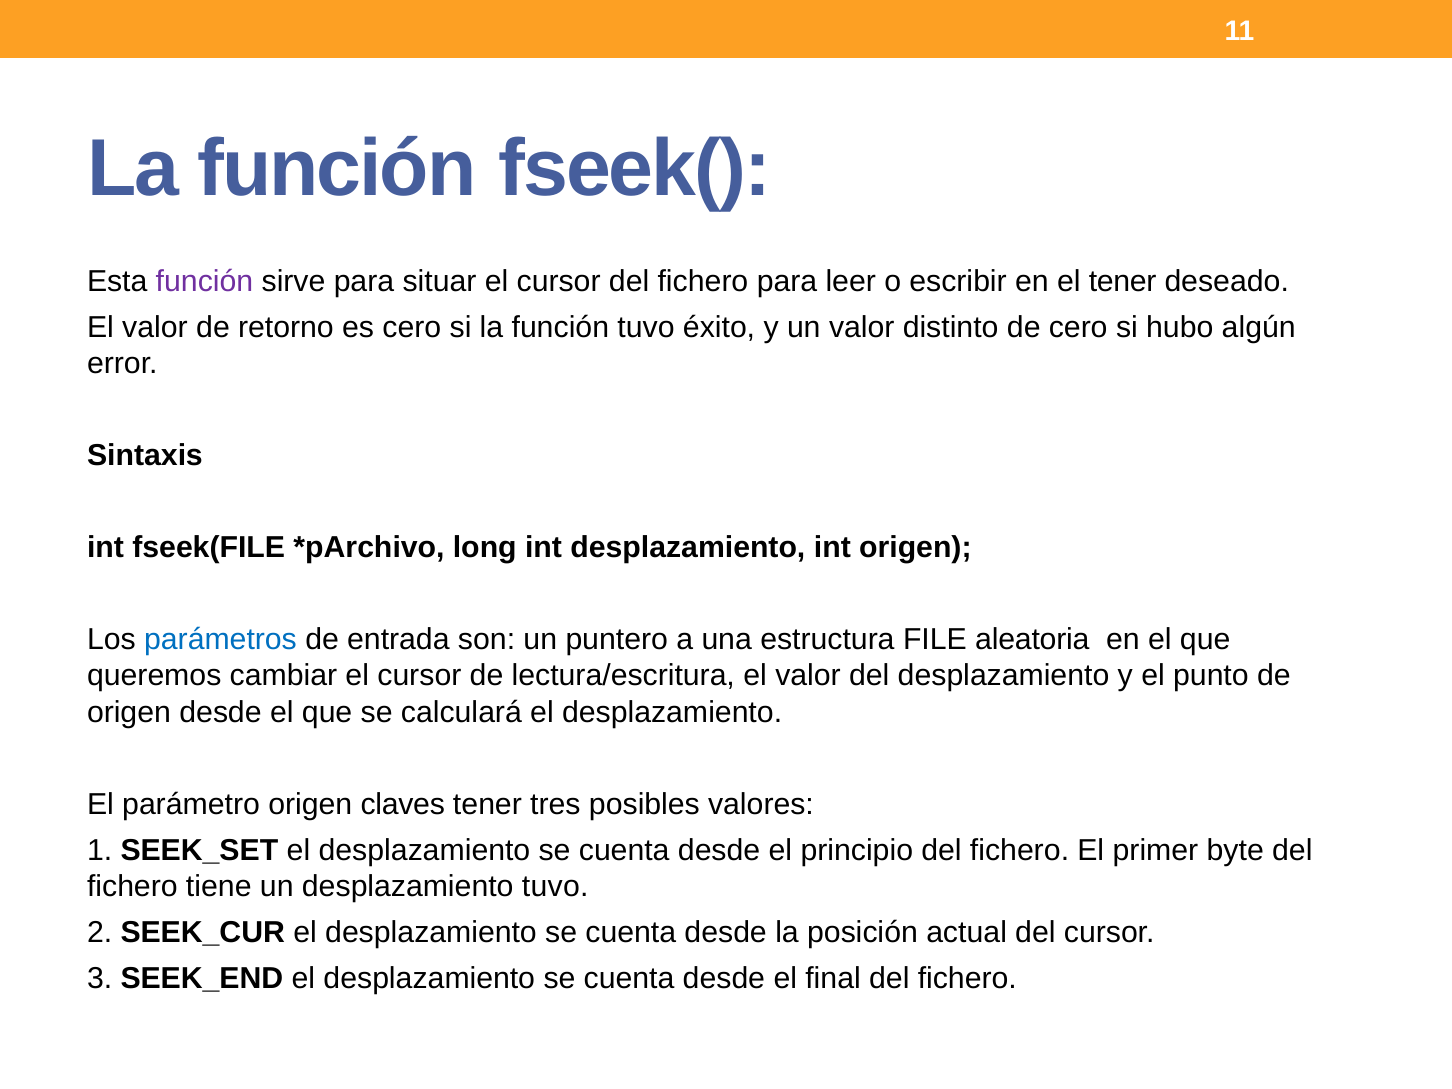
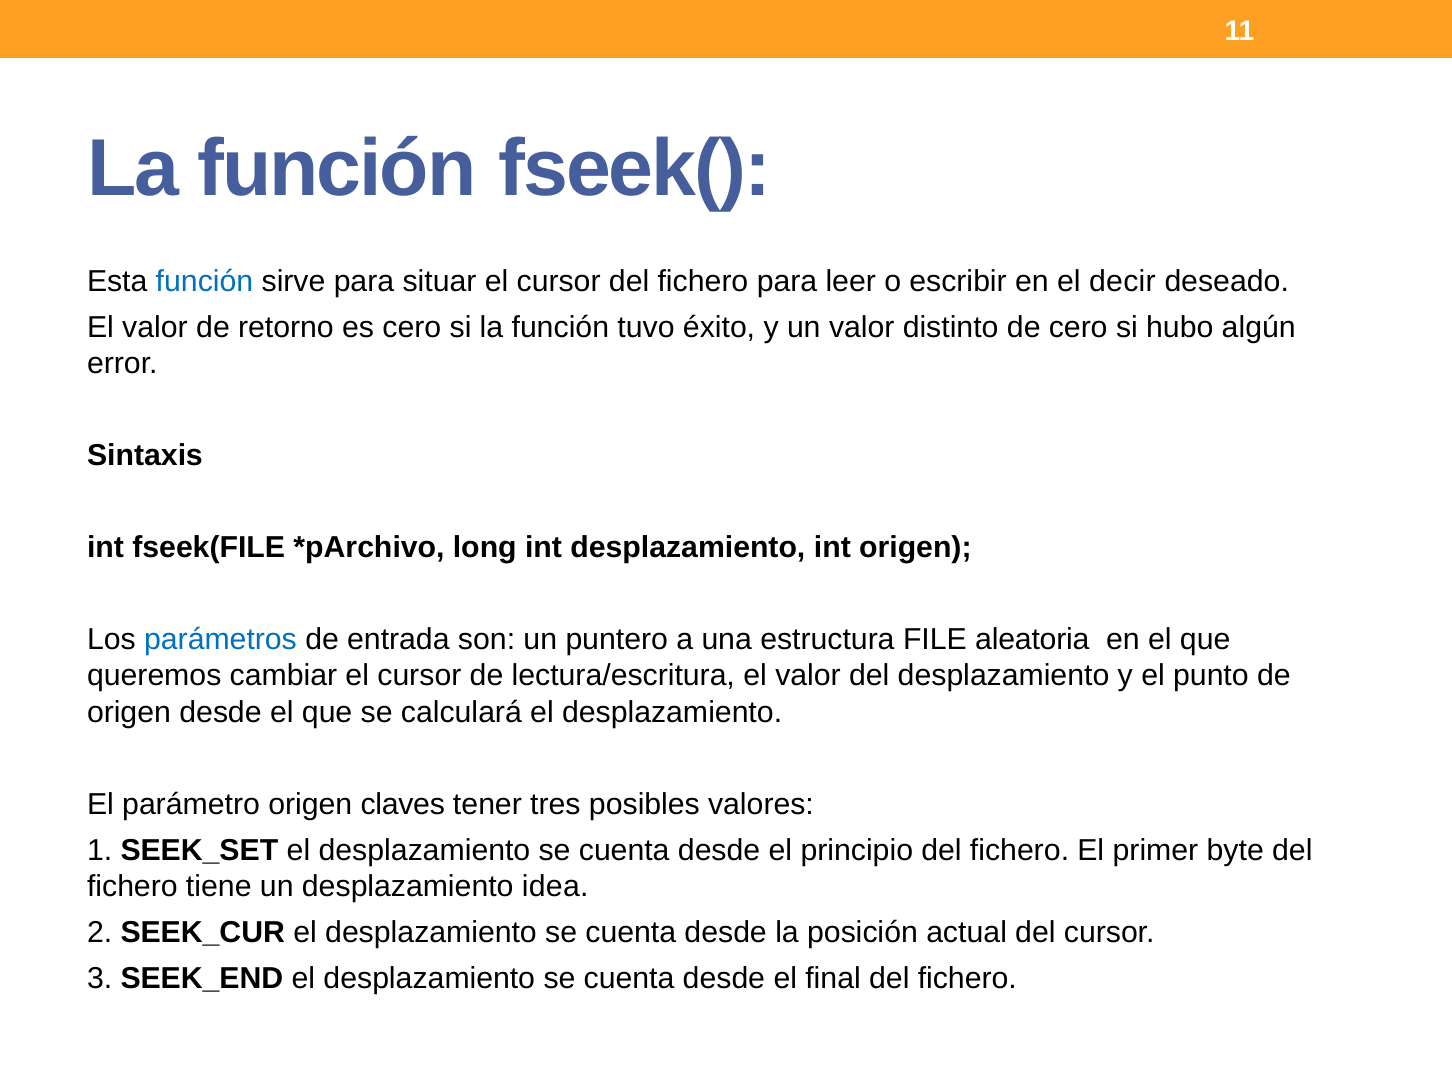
función at (204, 282) colour: purple -> blue
el tener: tener -> decir
desplazamiento tuvo: tuvo -> idea
